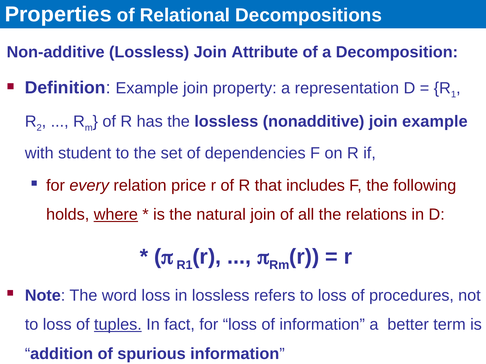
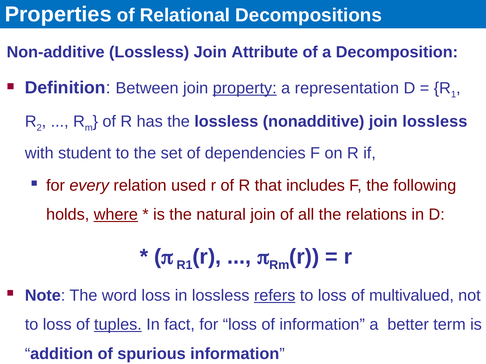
Definition Example: Example -> Between
property underline: none -> present
join example: example -> lossless
price: price -> used
refers underline: none -> present
procedures: procedures -> multivalued
